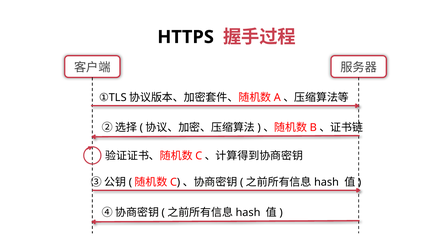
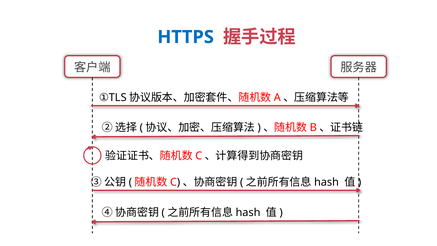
HTTPS colour: black -> blue
